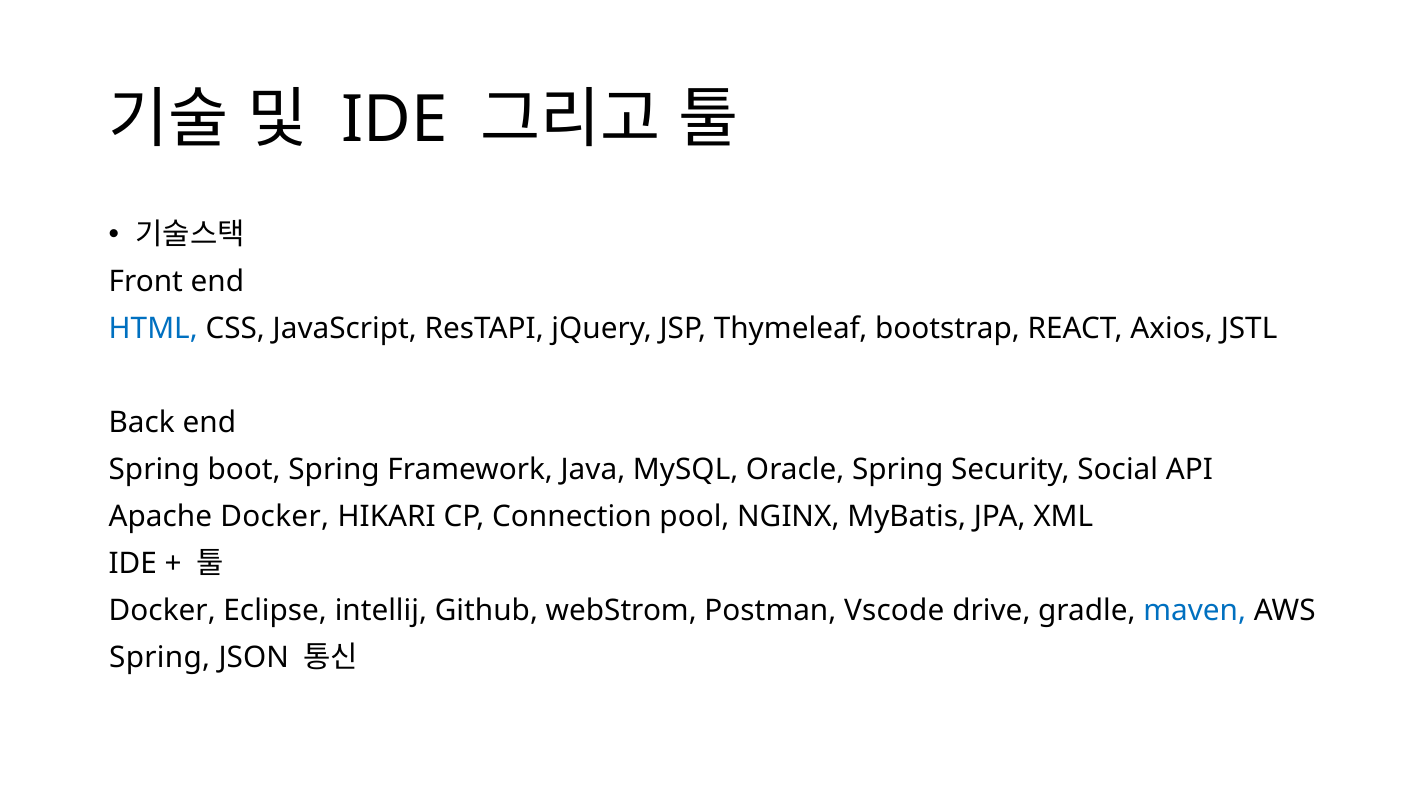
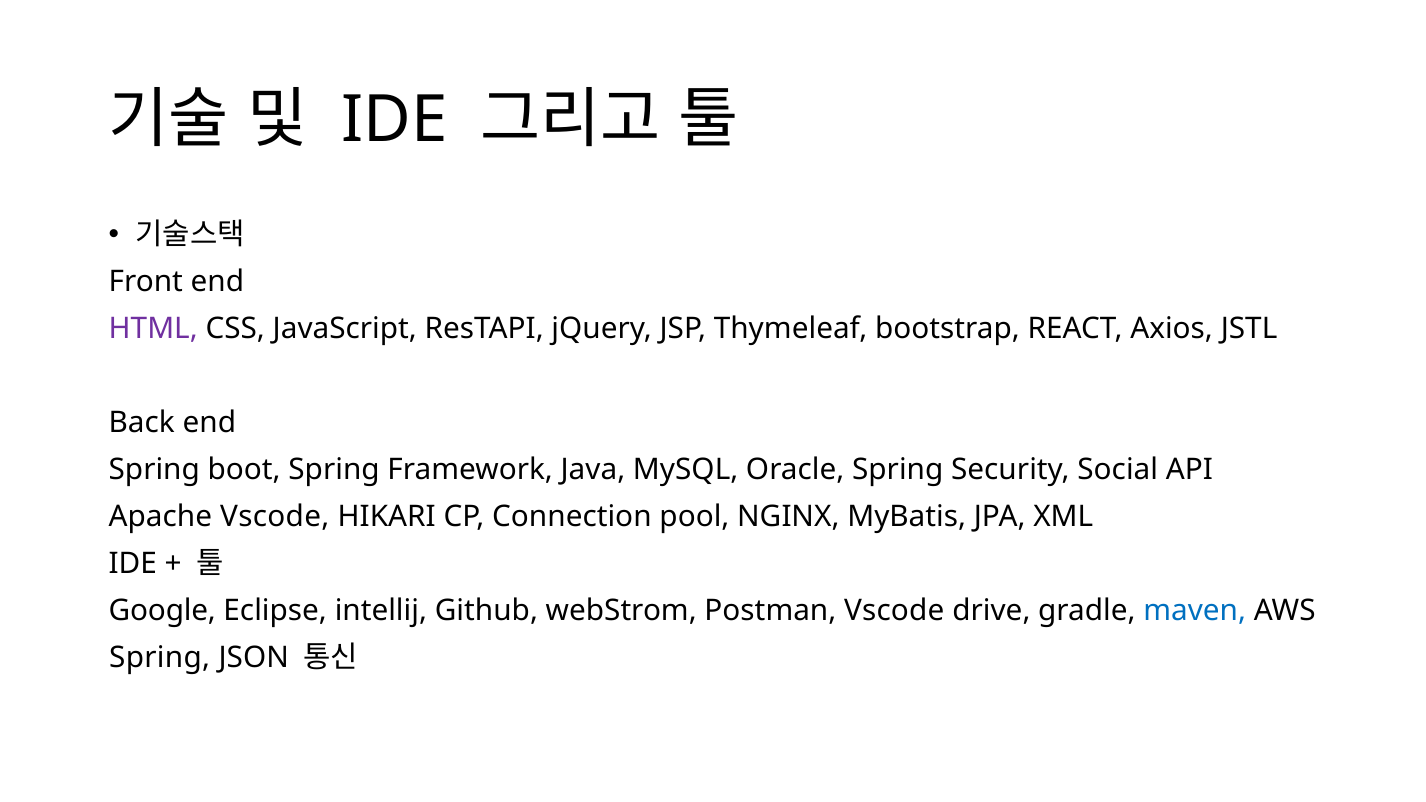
HTML colour: blue -> purple
Apache Docker: Docker -> Vscode
Docker at (162, 611): Docker -> Google
